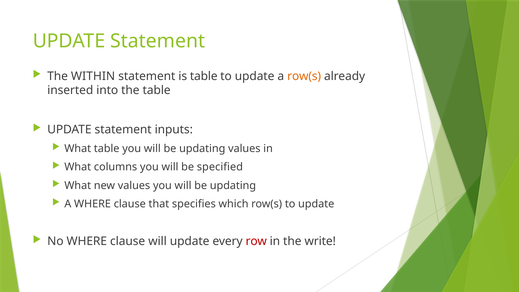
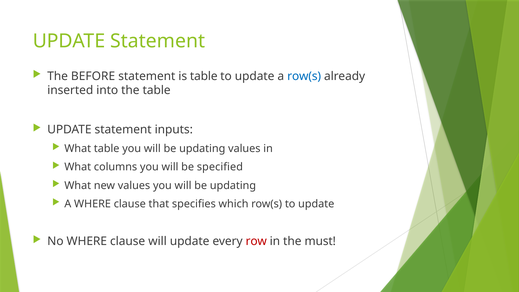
WITHIN: WITHIN -> BEFORE
row(s at (304, 76) colour: orange -> blue
write: write -> must
